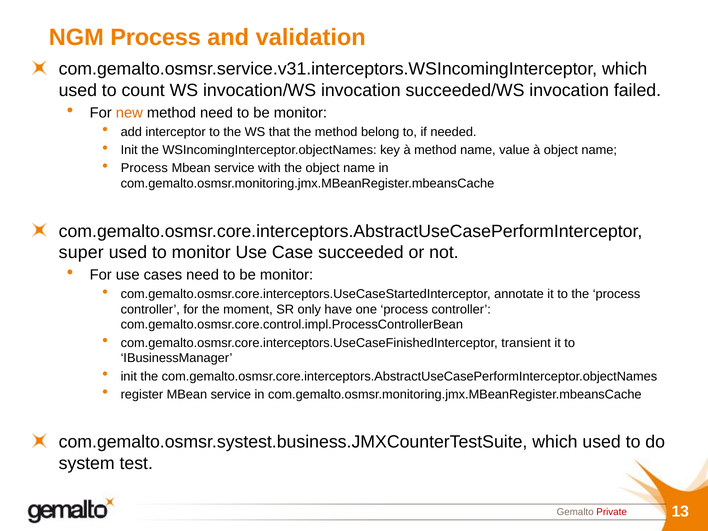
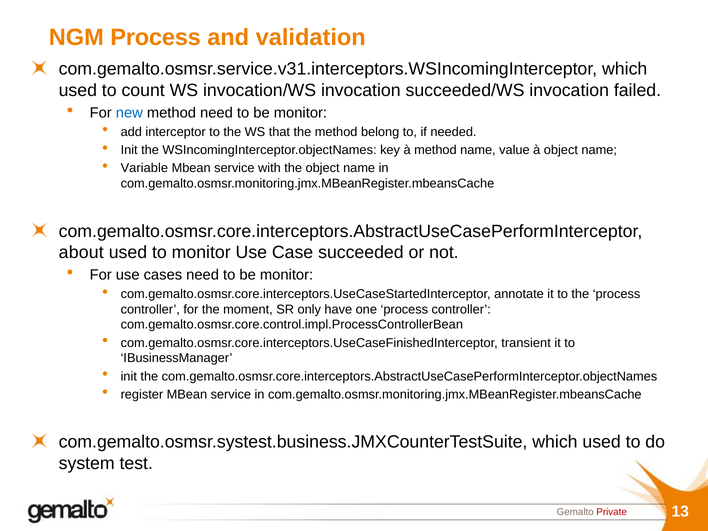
new colour: orange -> blue
Process at (144, 168): Process -> Variable
super: super -> about
